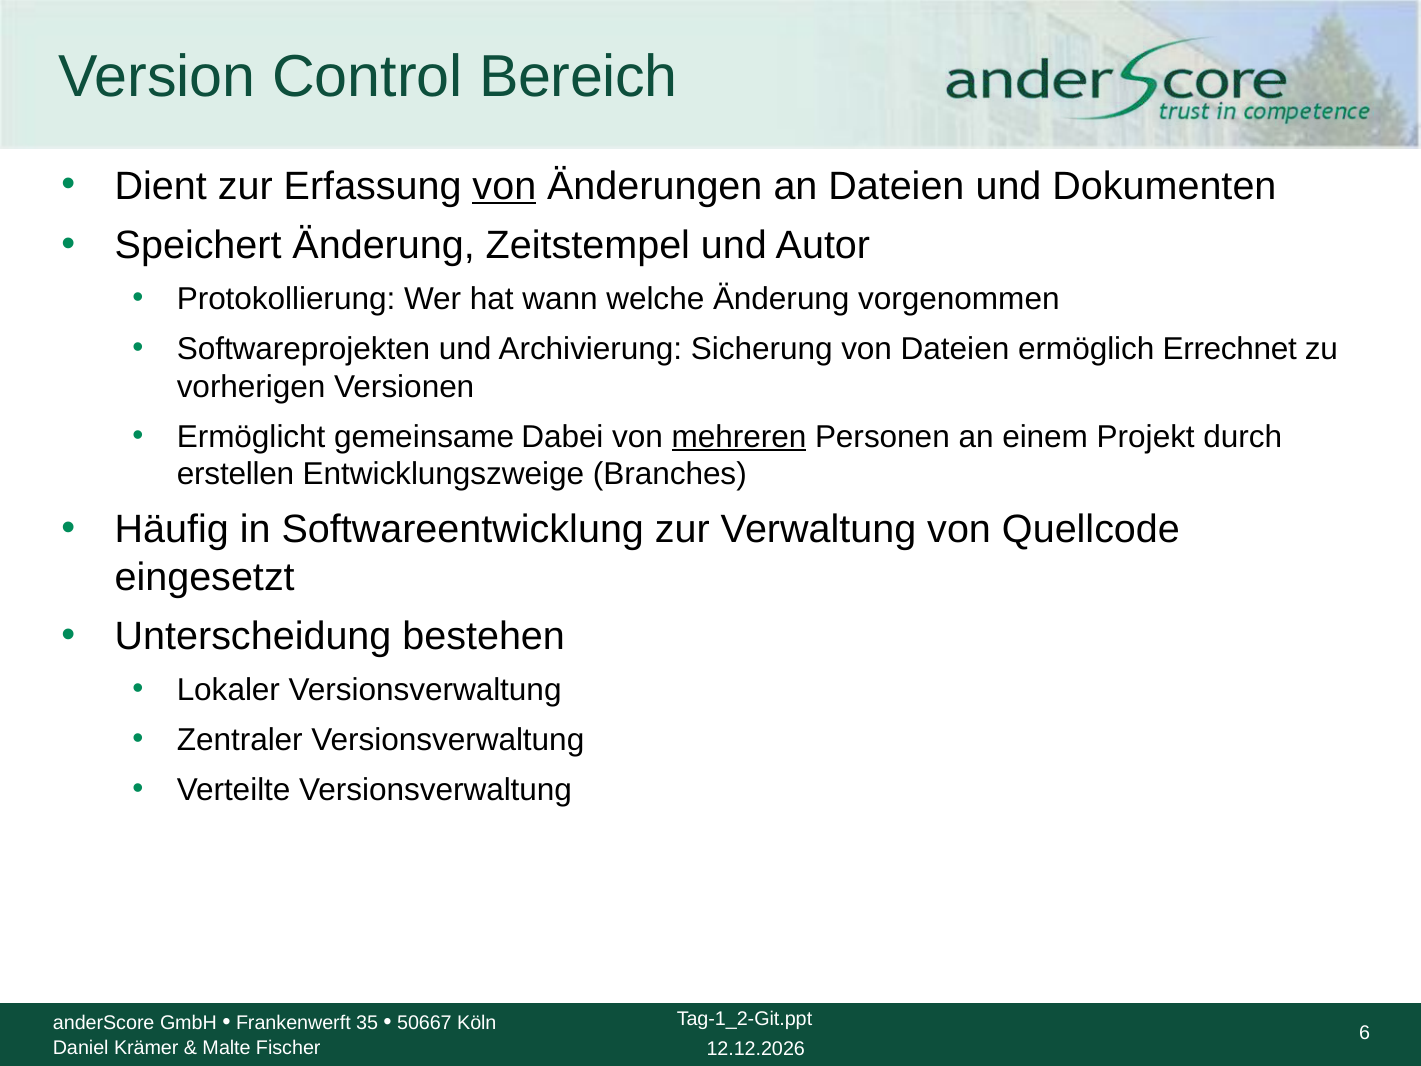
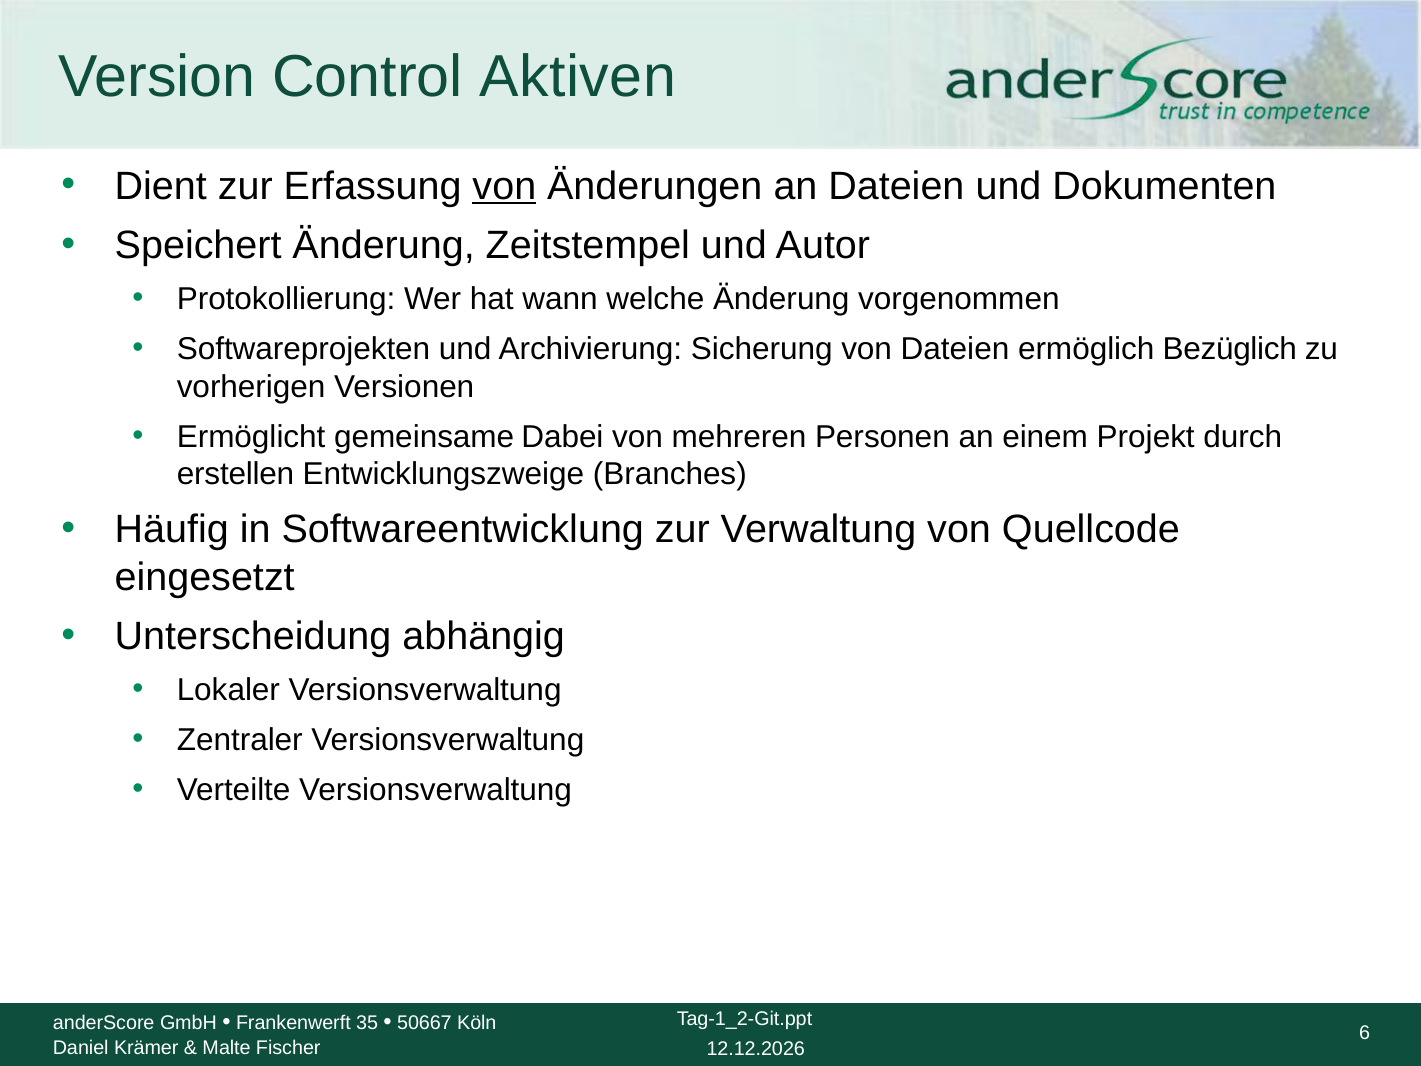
Bereich: Bereich -> Aktiven
Errechnet: Errechnet -> Bezüglich
mehreren underline: present -> none
bestehen: bestehen -> abhängig
